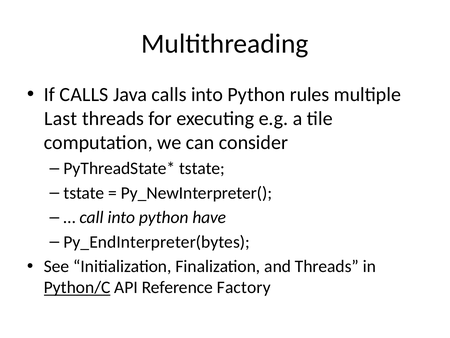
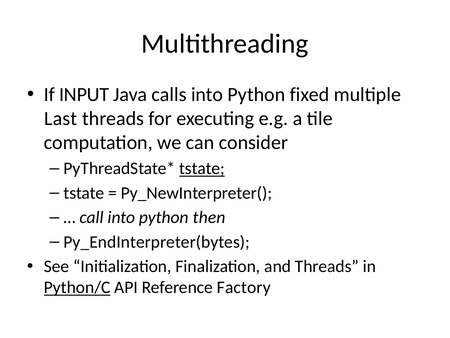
If CALLS: CALLS -> INPUT
rules: rules -> fixed
tstate at (202, 168) underline: none -> present
have: have -> then
